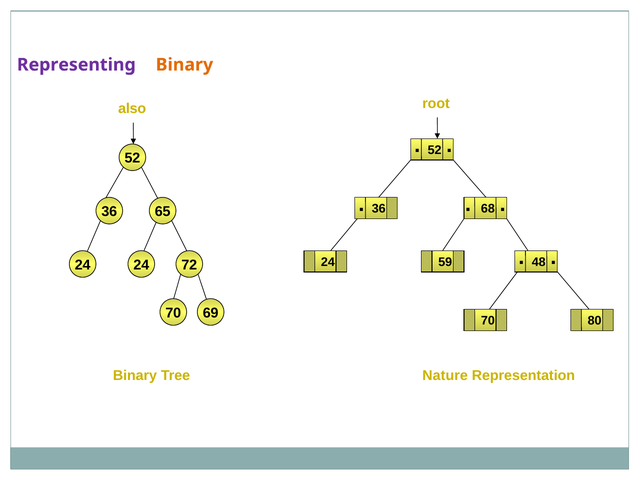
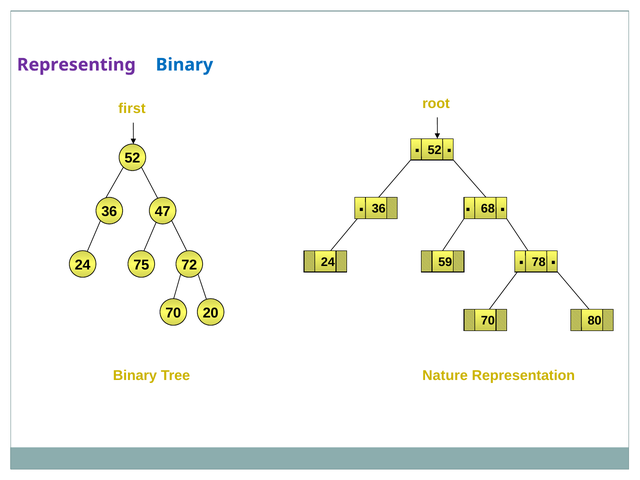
Binary at (184, 65) colour: orange -> blue
also: also -> first
65: 65 -> 47
48: 48 -> 78
24 24: 24 -> 75
69: 69 -> 20
